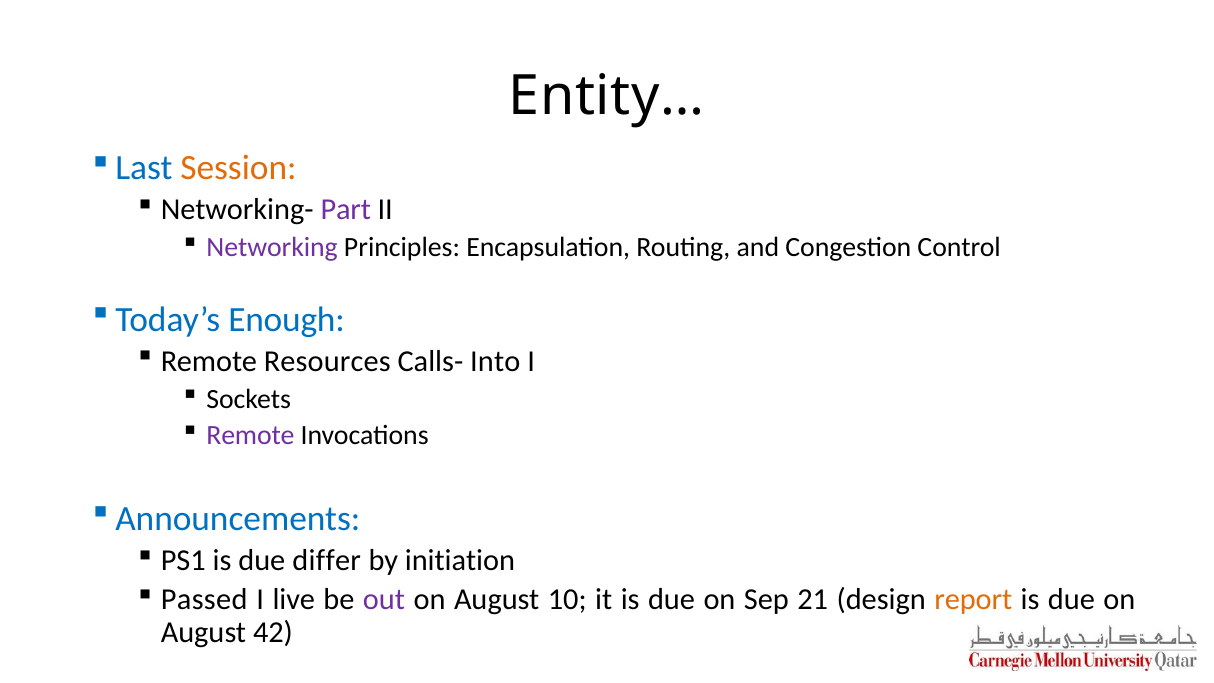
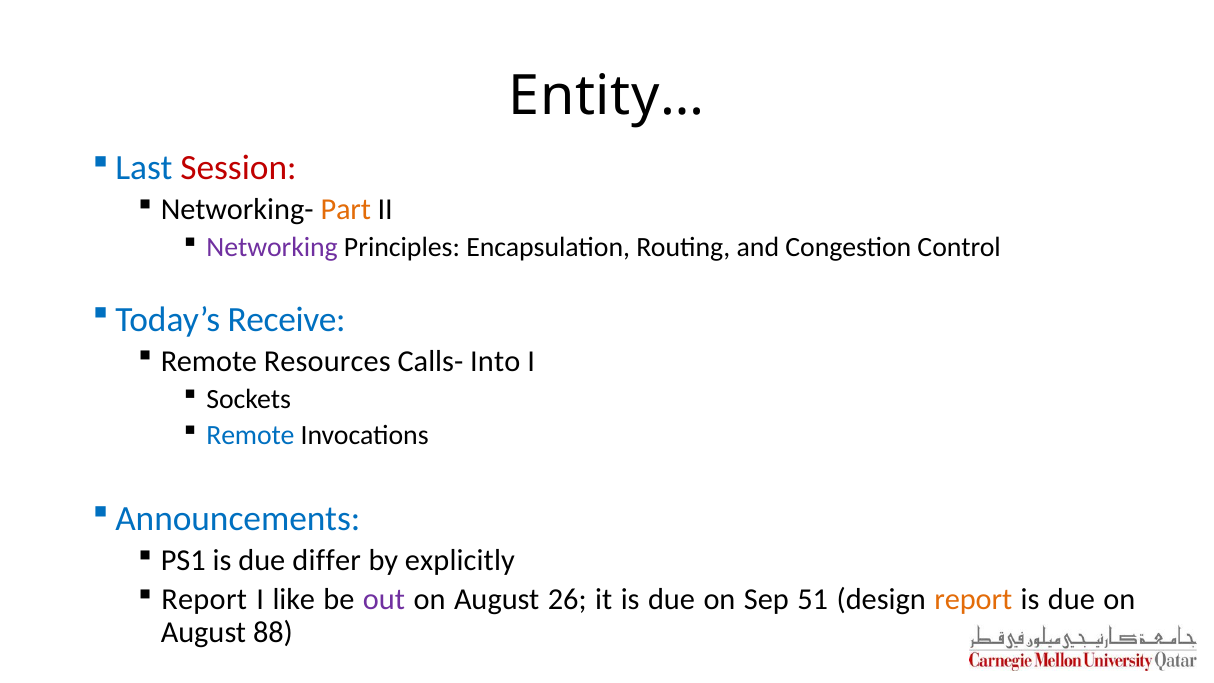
Session colour: orange -> red
Part colour: purple -> orange
Enough: Enough -> Receive
Remote at (250, 435) colour: purple -> blue
initiation: initiation -> explicitly
Passed at (204, 599): Passed -> Report
live: live -> like
10: 10 -> 26
21: 21 -> 51
42: 42 -> 88
